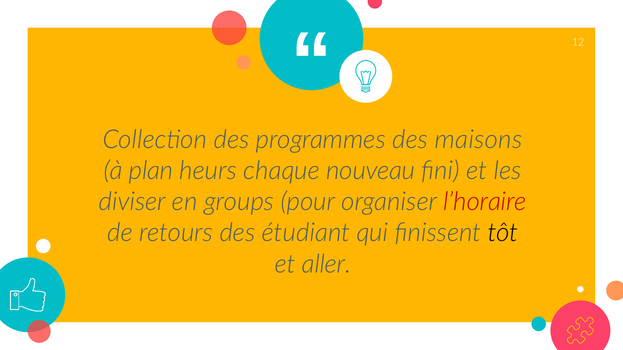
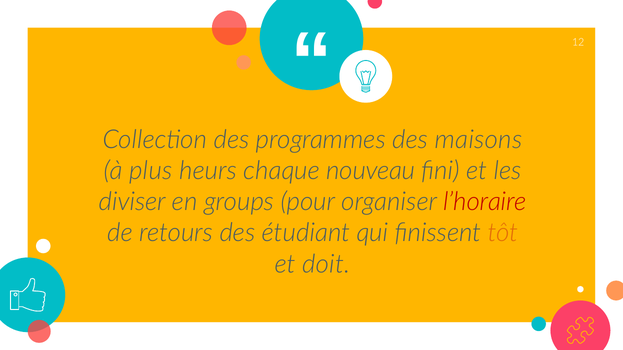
plan: plan -> plus
tôt colour: black -> orange
aller: aller -> doit
